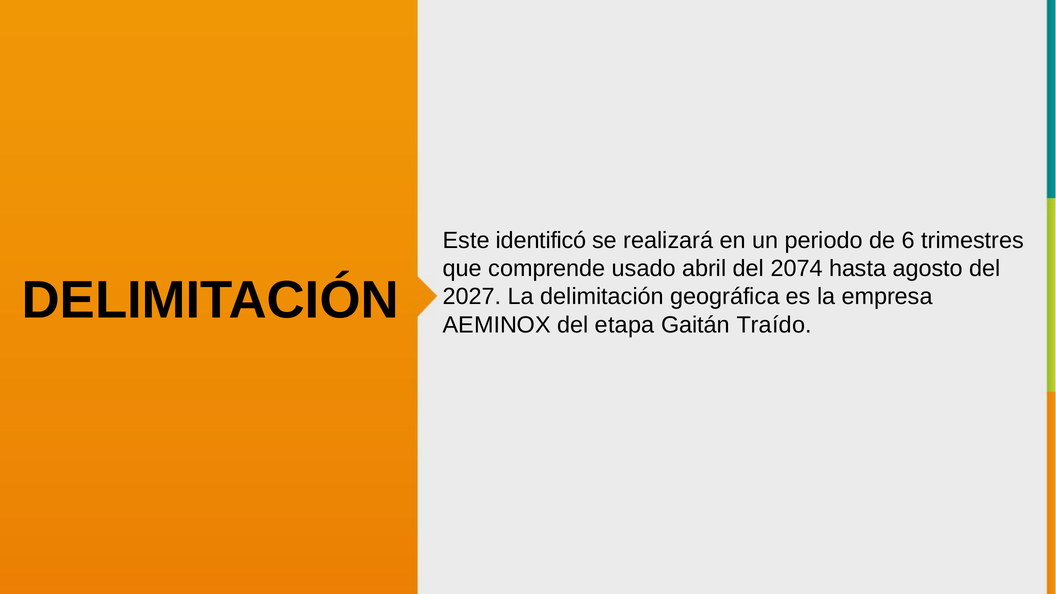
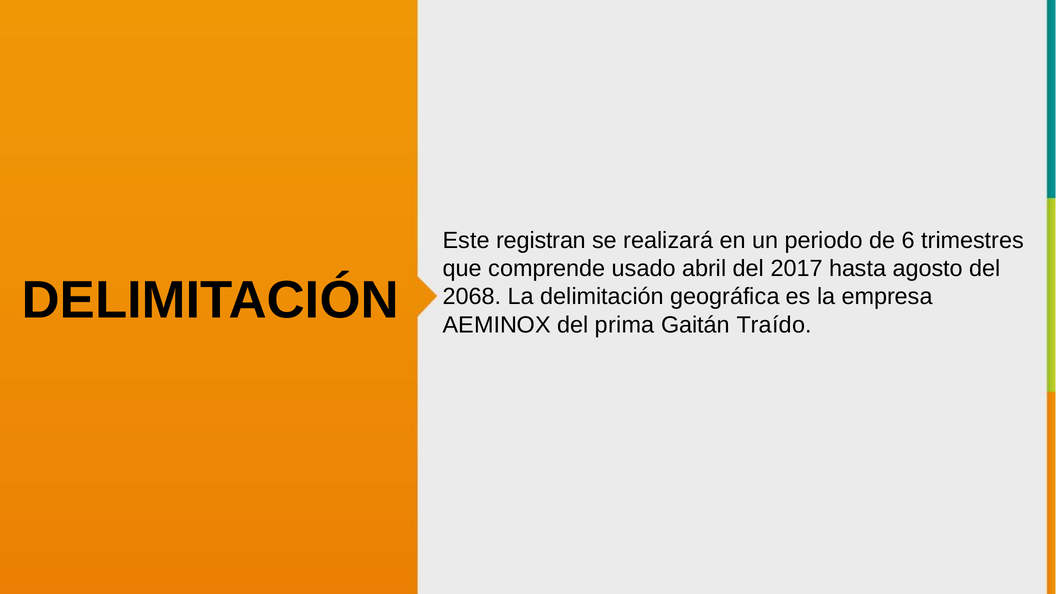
identificó: identificó -> registran
2074: 2074 -> 2017
2027: 2027 -> 2068
etapa: etapa -> prima
